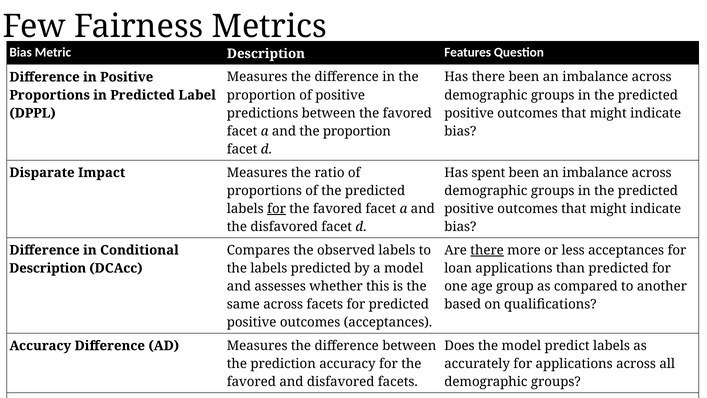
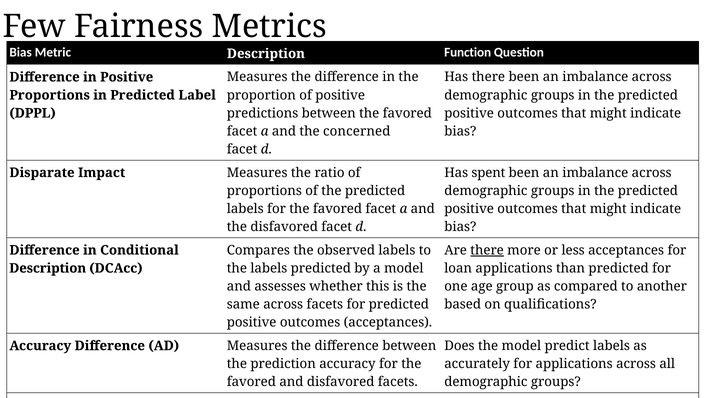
Description Features: Features -> Function
and the proportion: proportion -> concerned
for at (277, 209) underline: present -> none
